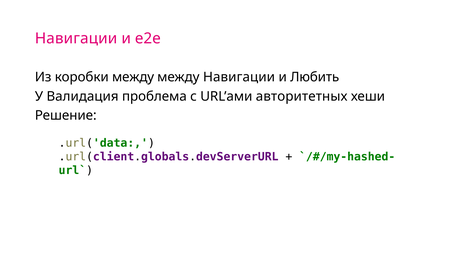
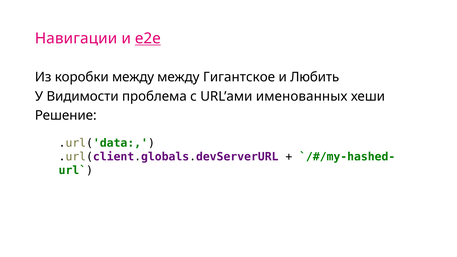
e2e underline: none -> present
между Навигации: Навигации -> Гигантское
Валидация: Валидация -> Видимости
авторитетных: авторитетных -> именованных
